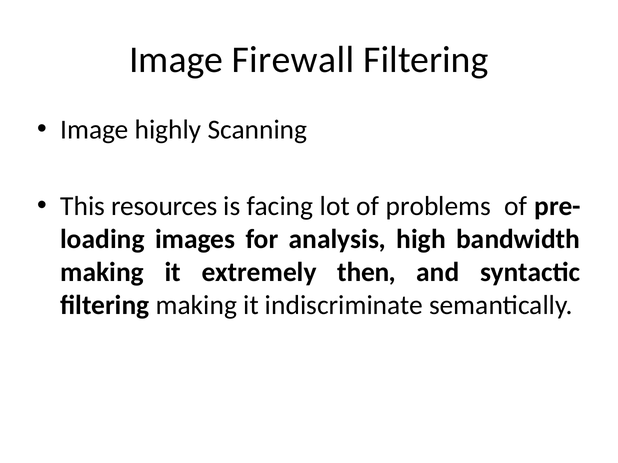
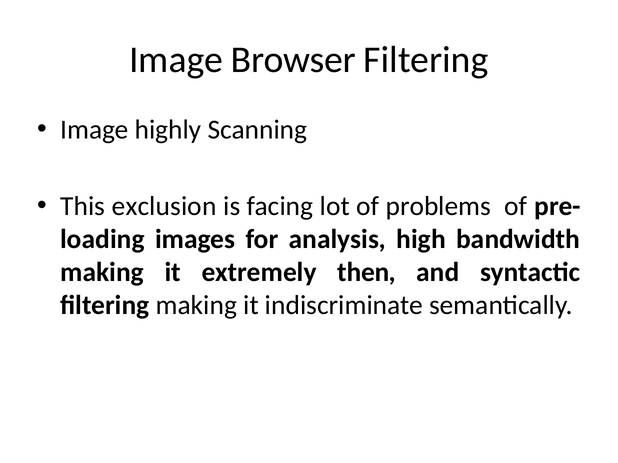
Firewall: Firewall -> Browser
resources: resources -> exclusion
